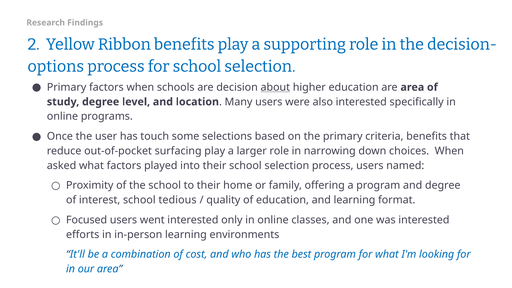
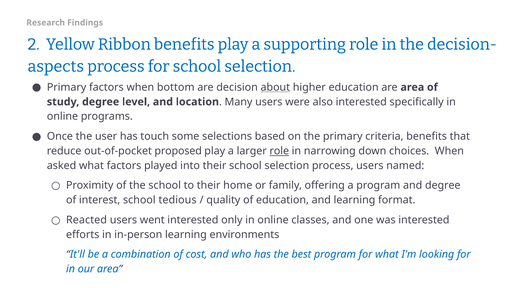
options: options -> aspects
schools: schools -> bottom
surfacing: surfacing -> proposed
role at (279, 151) underline: none -> present
Focused: Focused -> Reacted
